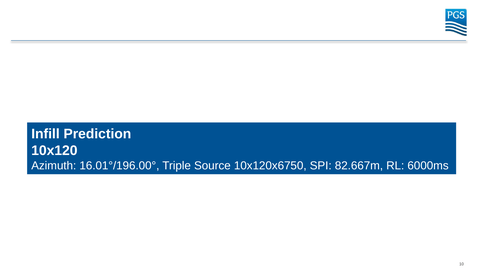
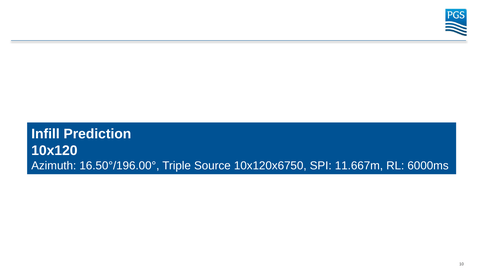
16.01°/196.00°: 16.01°/196.00° -> 16.50°/196.00°
82.667m: 82.667m -> 11.667m
